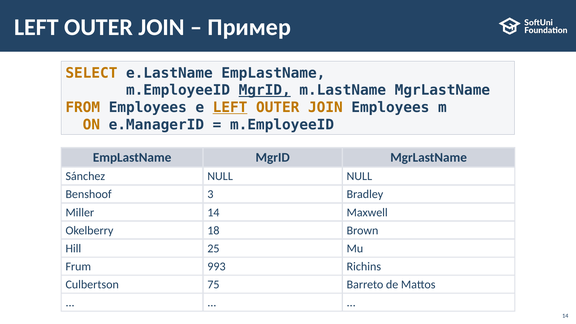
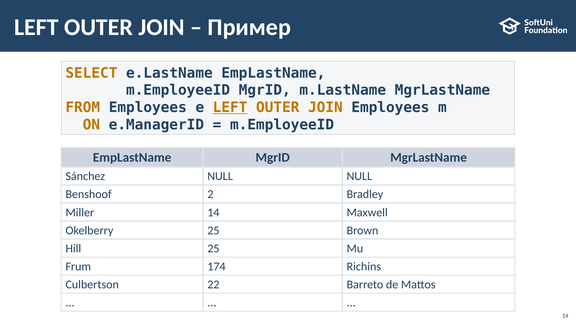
MgrID at (265, 90) underline: present -> none
3: 3 -> 2
Okelberry 18: 18 -> 25
993: 993 -> 174
75: 75 -> 22
